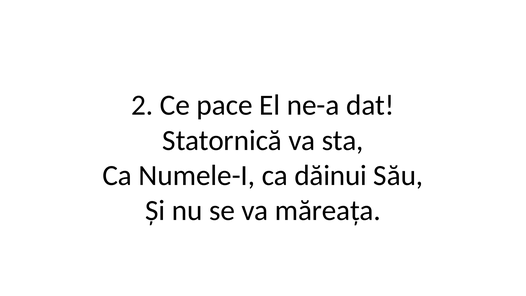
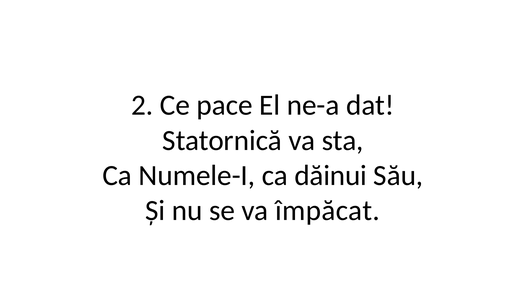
măreața: măreața -> împăcat
